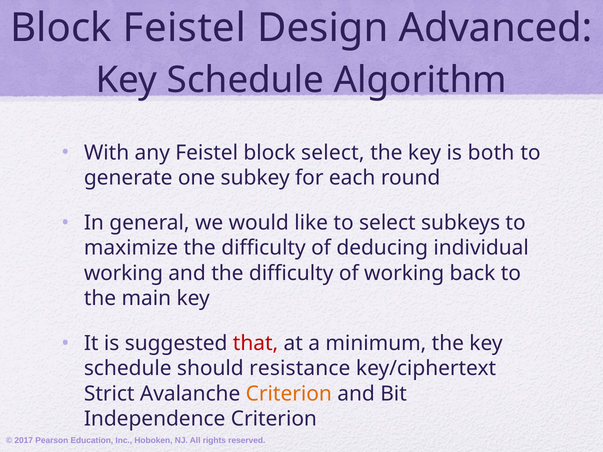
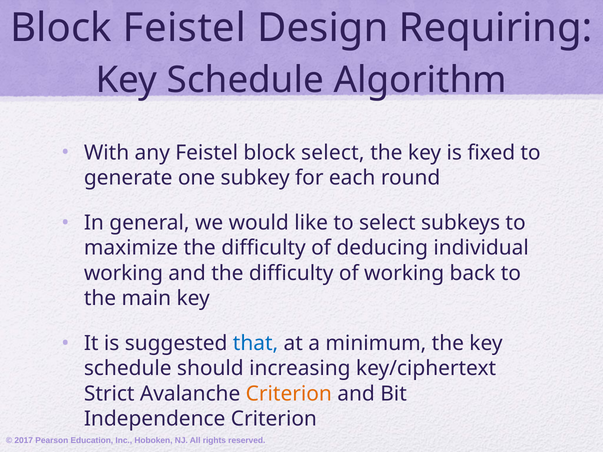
Advanced: Advanced -> Requiring
both: both -> fixed
that colour: red -> blue
resistance: resistance -> increasing
